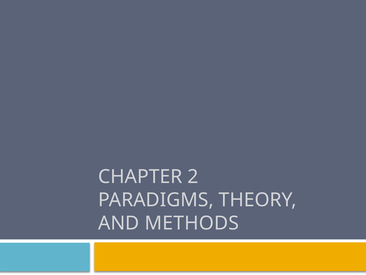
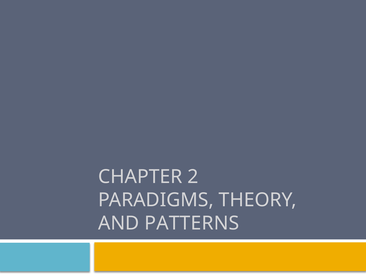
METHODS: METHODS -> PATTERNS
